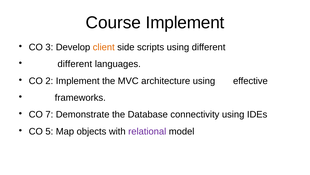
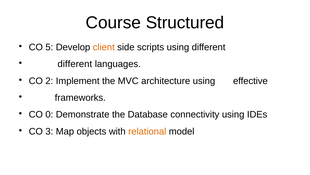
Course Implement: Implement -> Structured
3: 3 -> 5
7: 7 -> 0
5: 5 -> 3
relational colour: purple -> orange
